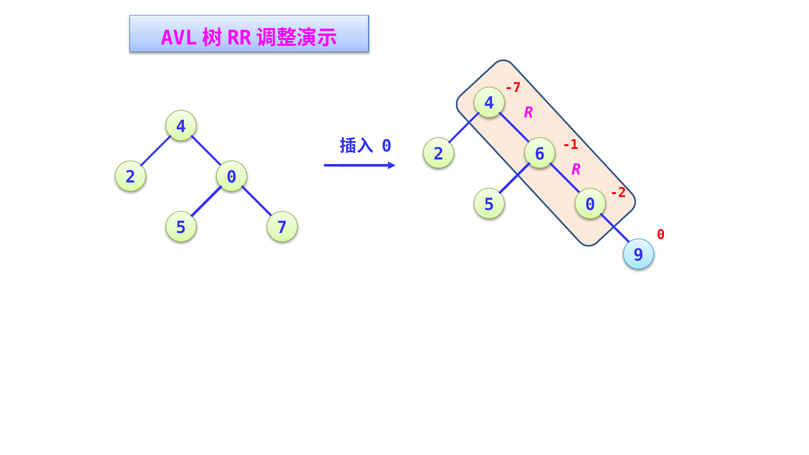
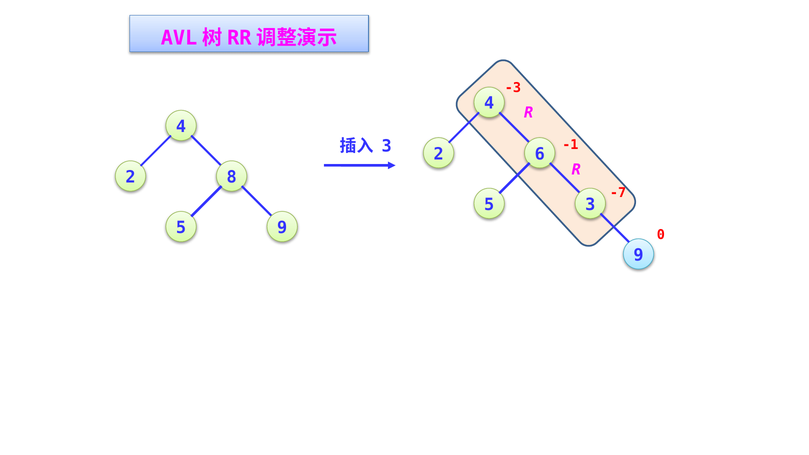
-7: -7 -> -3
0 at (387, 146): 0 -> 3
2 0: 0 -> 8
-2: -2 -> -7
5 0: 0 -> 3
5 7: 7 -> 9
